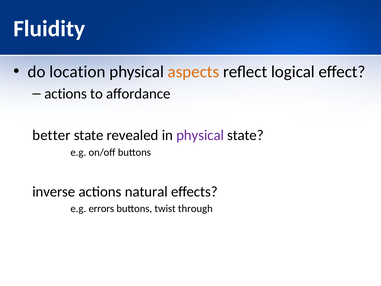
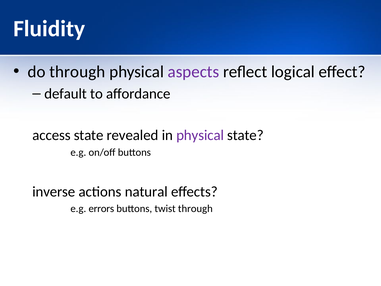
do location: location -> through
aspects colour: orange -> purple
actions at (66, 94): actions -> default
better: better -> access
